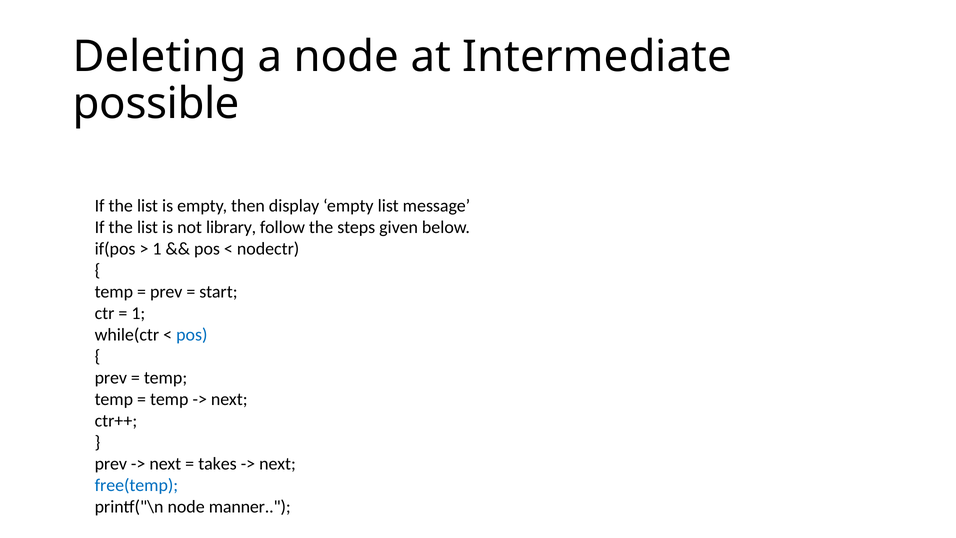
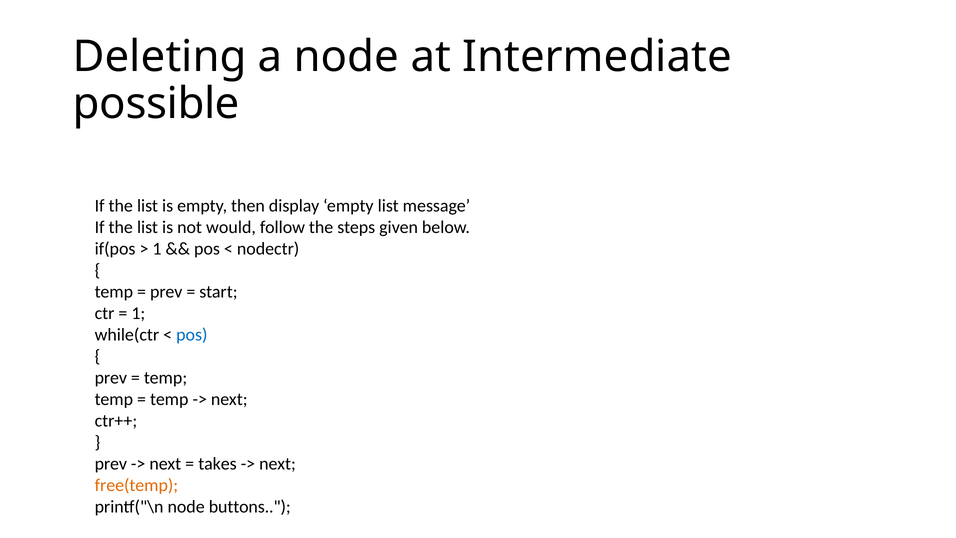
library: library -> would
free(temp colour: blue -> orange
manner: manner -> buttons
